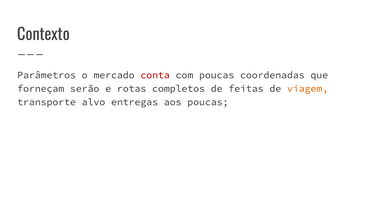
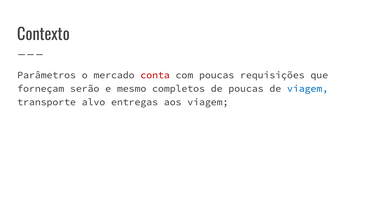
coordenadas: coordenadas -> requisições
rotas: rotas -> mesmo
de feitas: feitas -> poucas
viagem at (308, 89) colour: orange -> blue
aos poucas: poucas -> viagem
